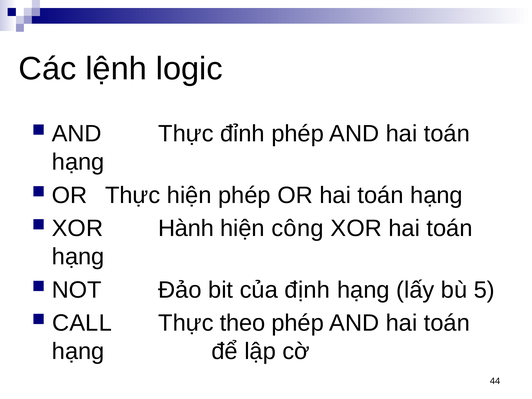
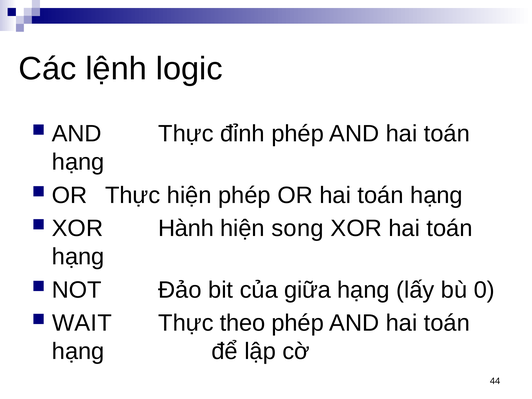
công: công -> song
định: định -> giữa
5: 5 -> 0
CALL: CALL -> WAIT
